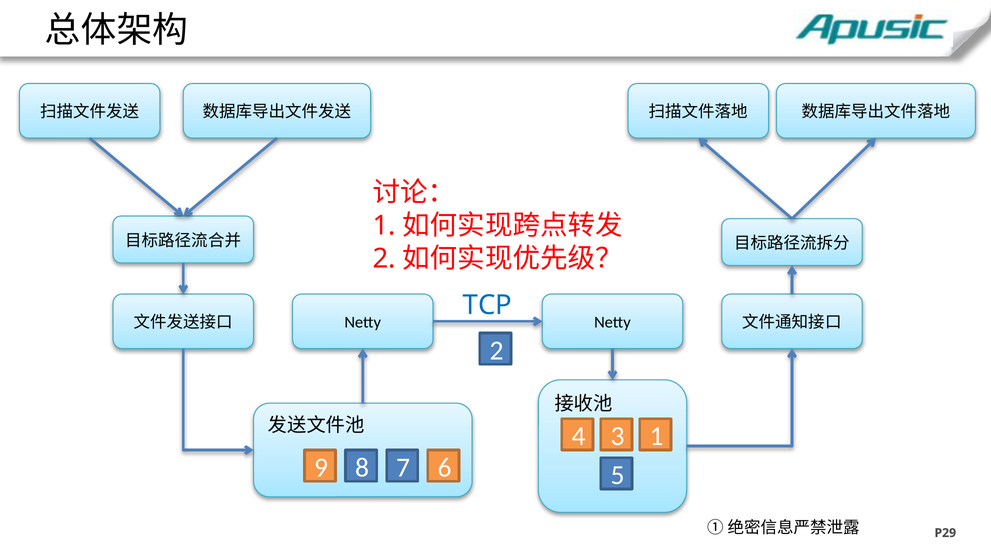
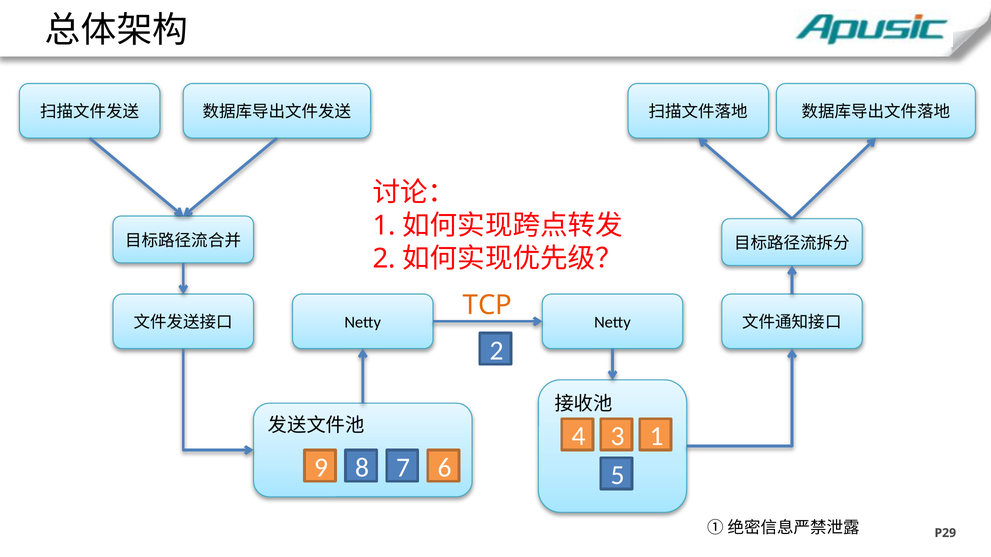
TCP colour: blue -> orange
